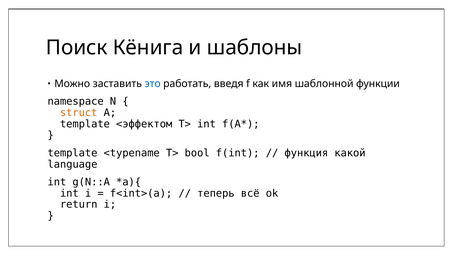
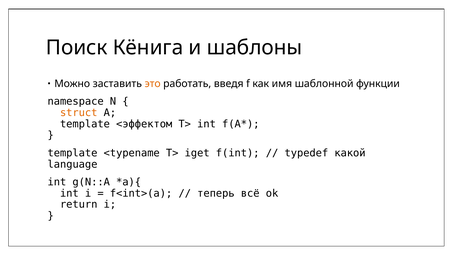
это colour: blue -> orange
bool: bool -> iget
функция: функция -> typedef
